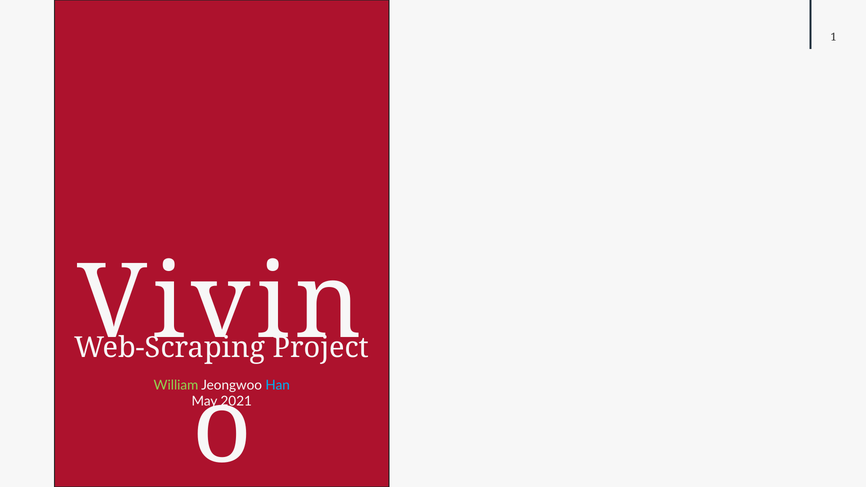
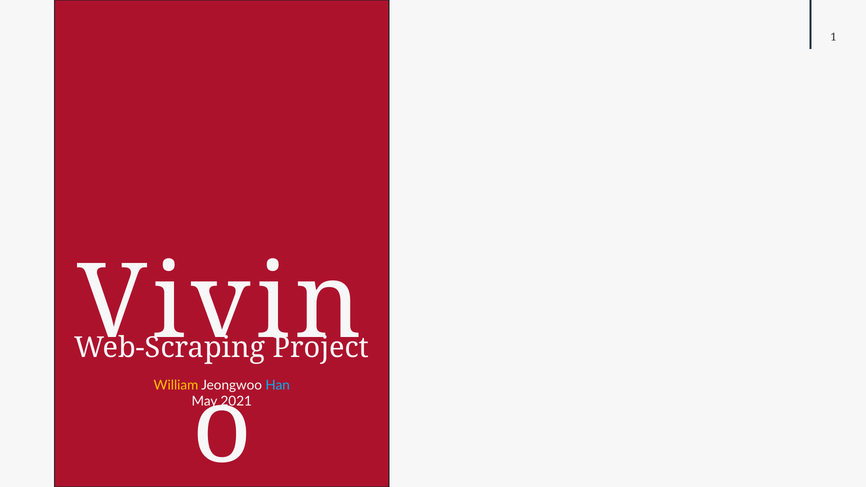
William colour: light green -> yellow
